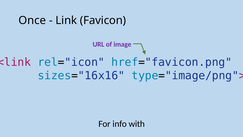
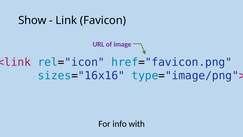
Once: Once -> Show
